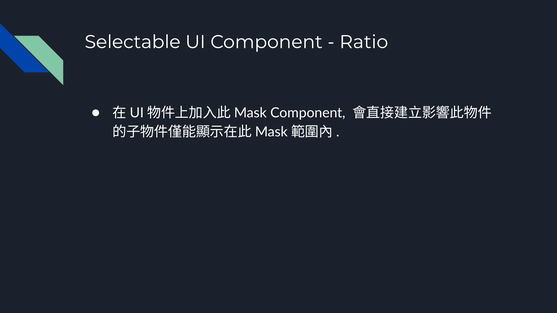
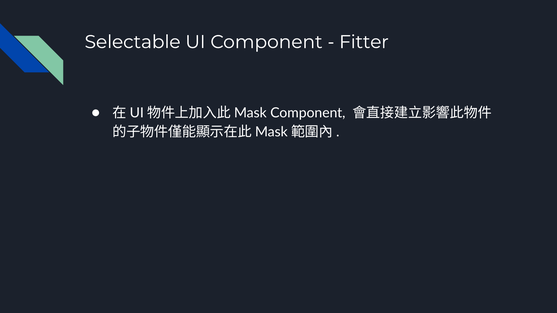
Ratio: Ratio -> Fitter
